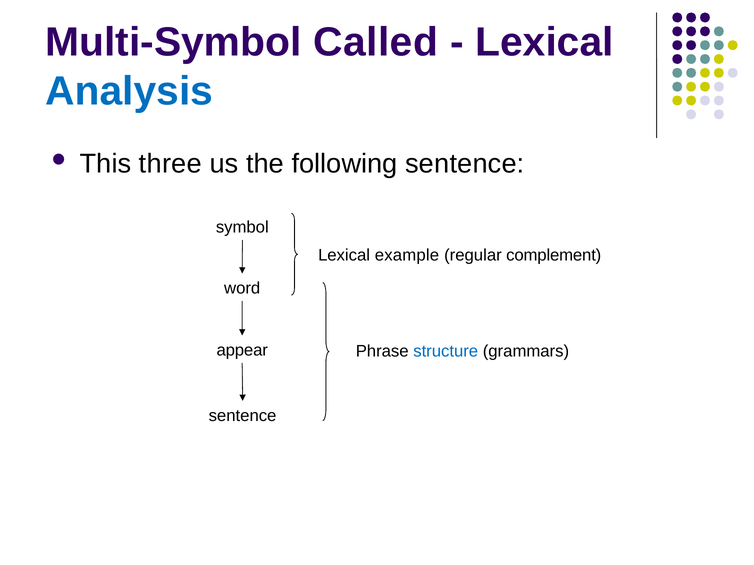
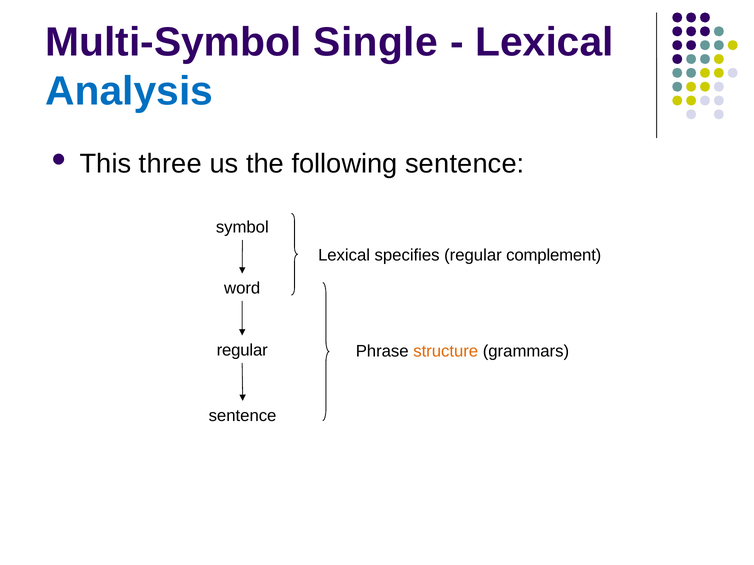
Called: Called -> Single
example: example -> specifies
appear at (242, 351): appear -> regular
structure colour: blue -> orange
